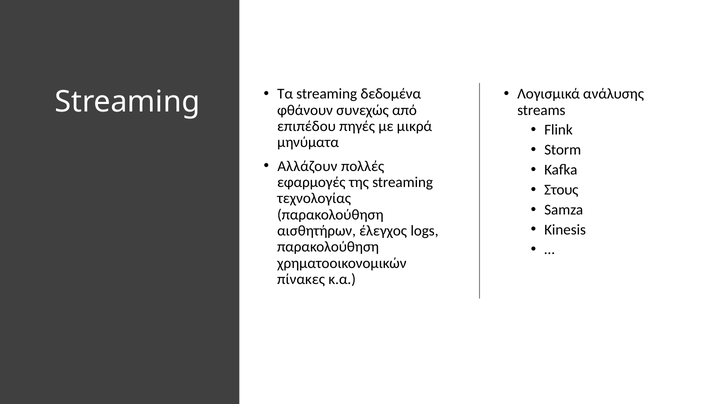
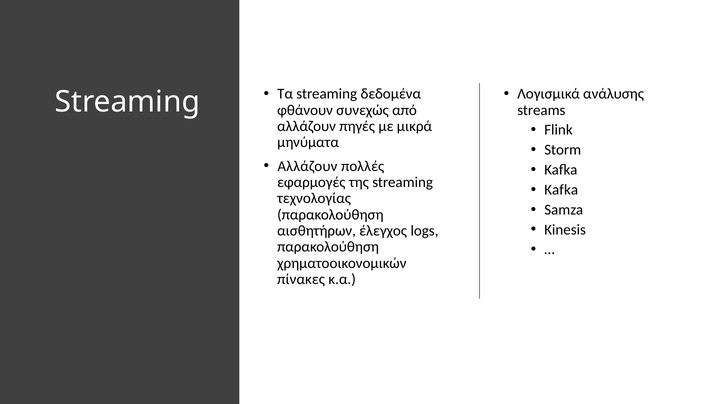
επιπέδου at (307, 126): επιπέδου -> αλλάζουν
Στους at (561, 190): Στους -> Kafka
